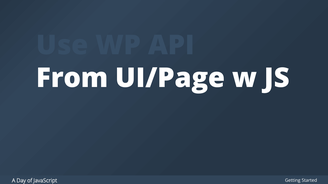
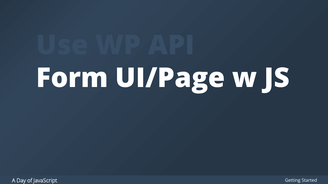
From: From -> Form
